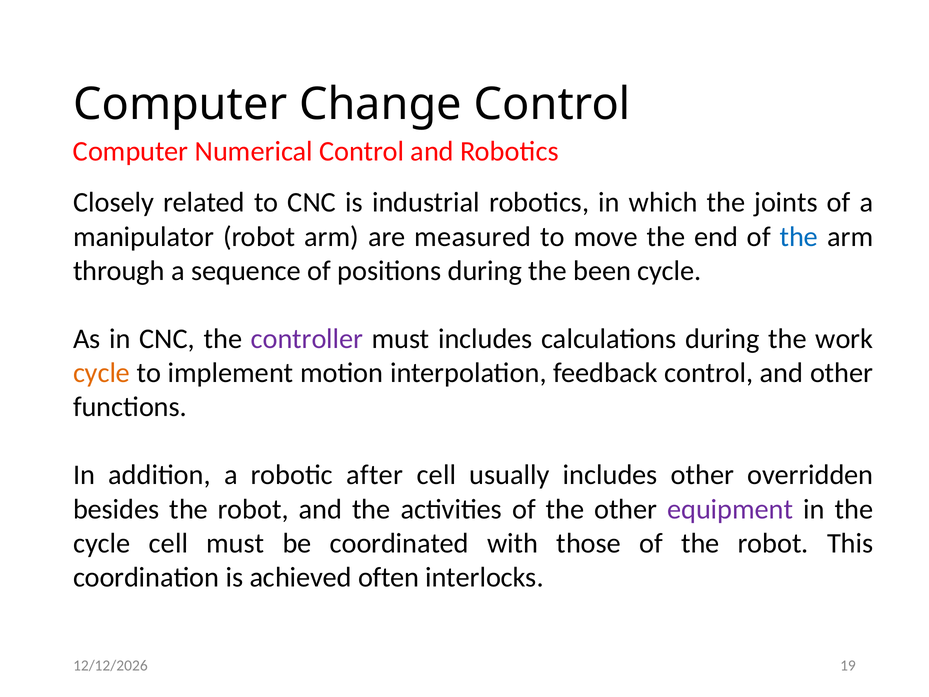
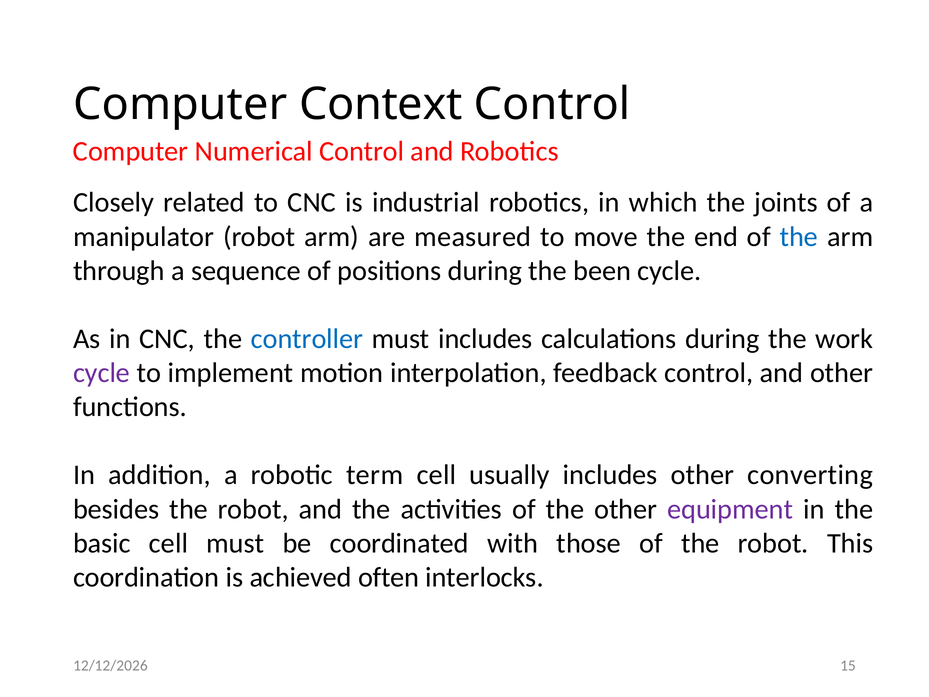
Change: Change -> Context
controller colour: purple -> blue
cycle at (102, 373) colour: orange -> purple
after: after -> term
overridden: overridden -> converting
cycle at (102, 543): cycle -> basic
19: 19 -> 15
